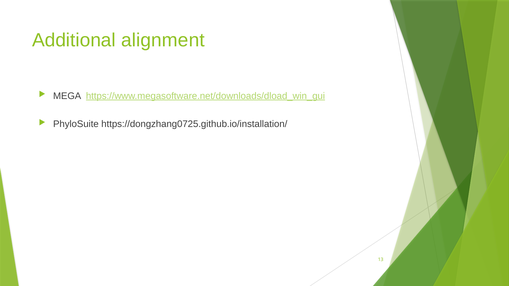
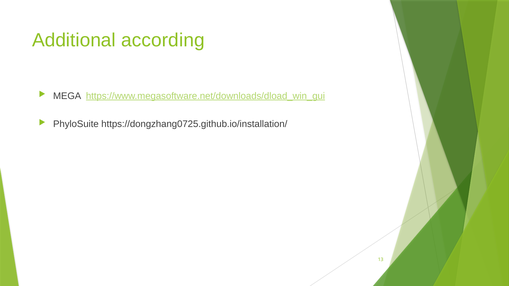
alignment: alignment -> according
